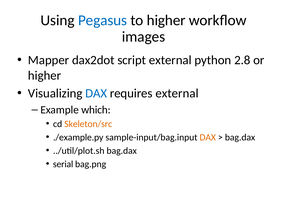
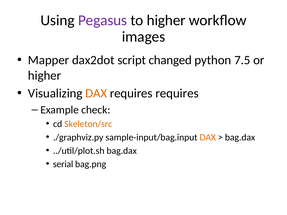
Pegasus colour: blue -> purple
script external: external -> changed
2.8: 2.8 -> 7.5
DAX at (96, 93) colour: blue -> orange
requires external: external -> requires
which: which -> check
./example.py: ./example.py -> ./graphviz.py
